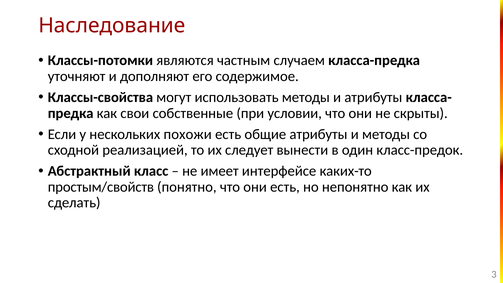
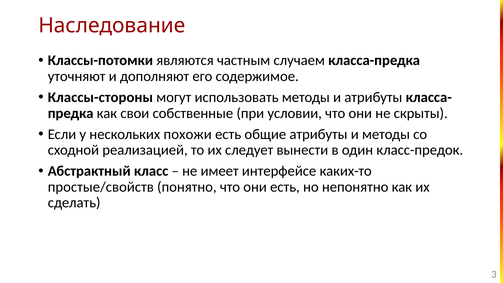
Классы-свойства: Классы-свойства -> Классы-стороны
простым/свойств: простым/свойств -> простые/свойств
